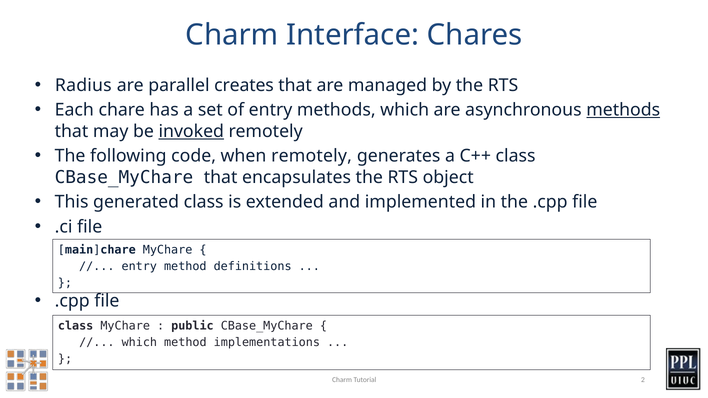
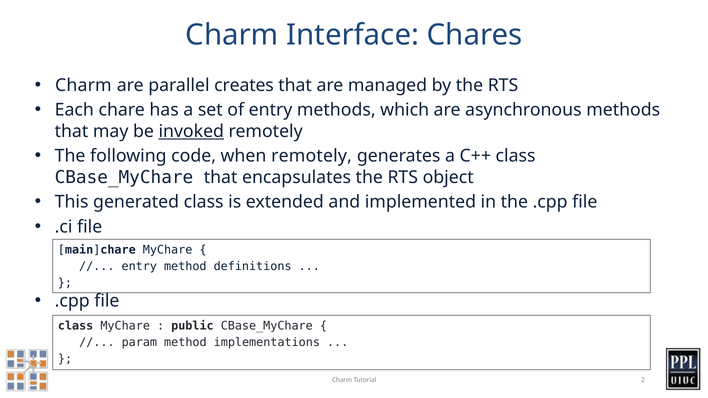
Radius at (83, 85): Radius -> Charm
methods at (623, 110) underline: present -> none
which at (139, 342): which -> param
